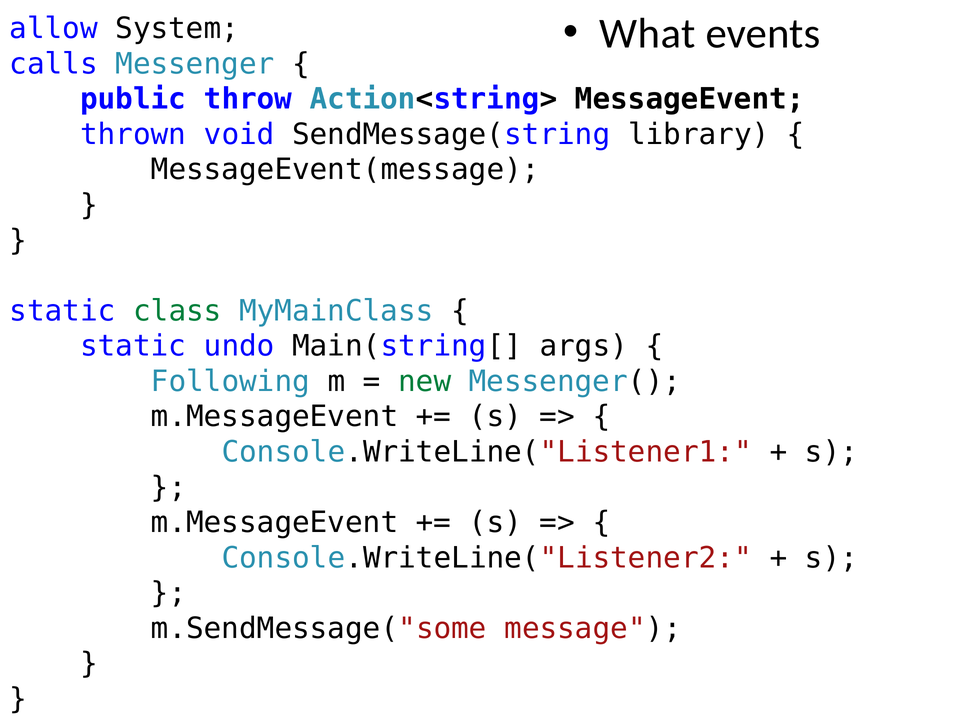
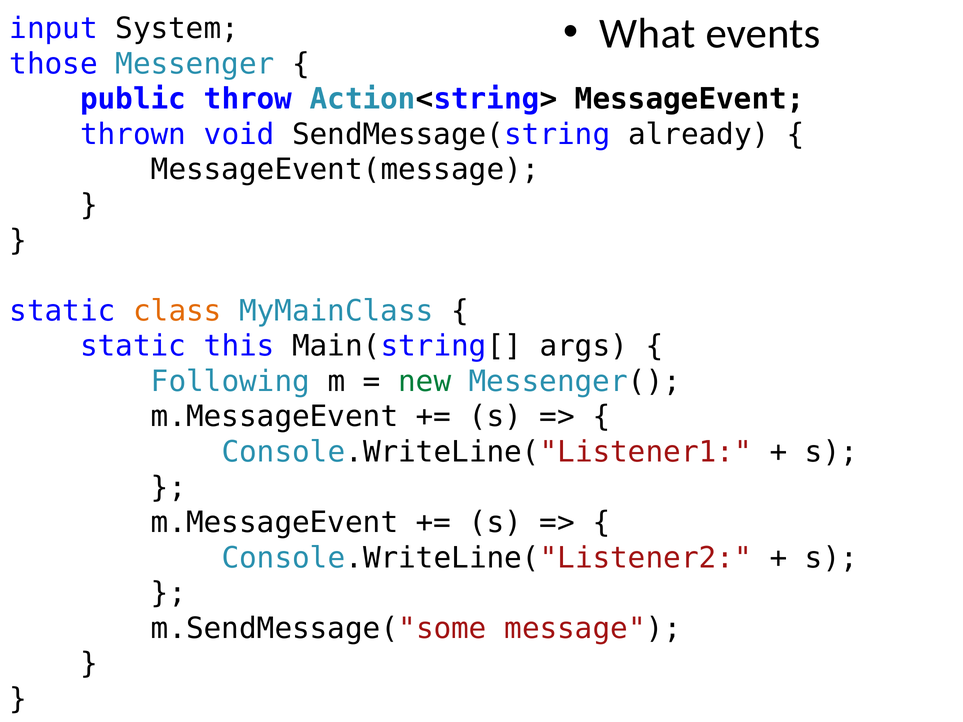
allow: allow -> input
calls: calls -> those
library: library -> already
class colour: green -> orange
undo: undo -> this
